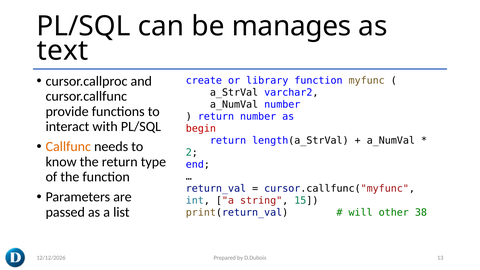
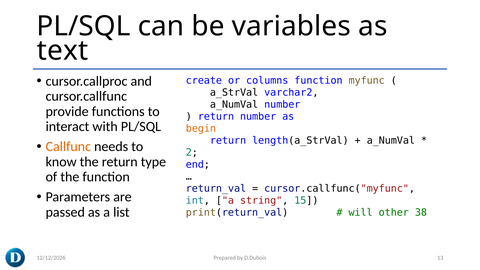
manages: manages -> variables
library: library -> columns
begin colour: red -> orange
